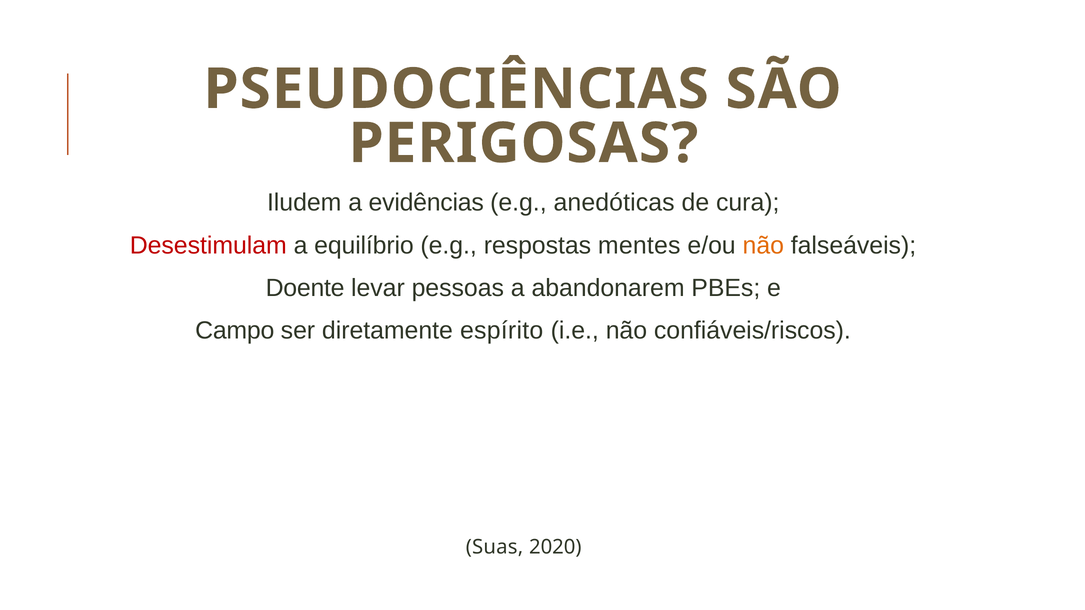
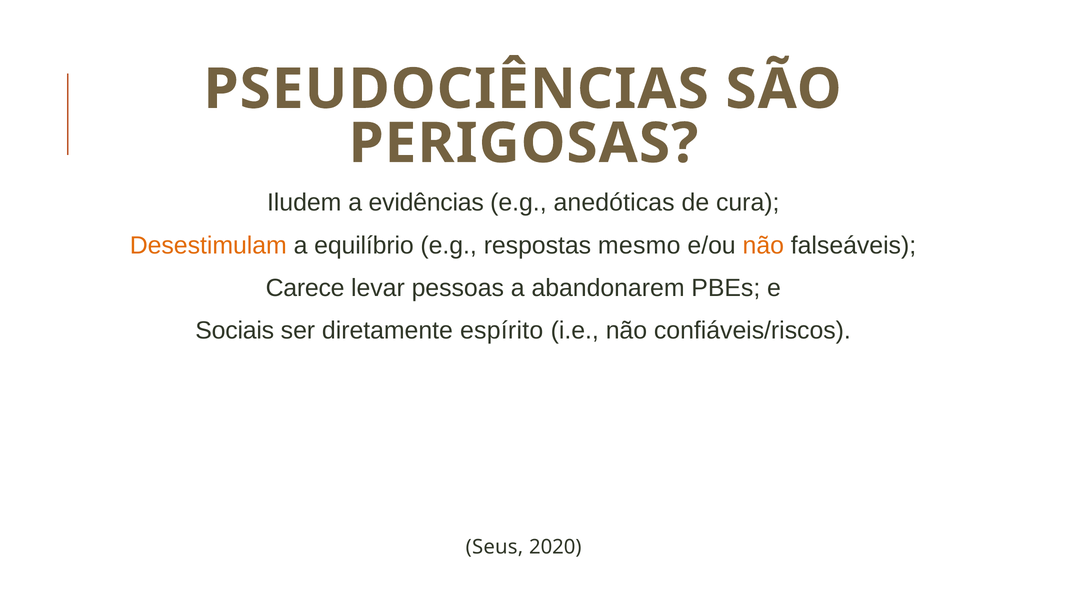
Desestimulam colour: red -> orange
mentes: mentes -> mesmo
Doente: Doente -> Carece
Campo: Campo -> Sociais
Suas: Suas -> Seus
